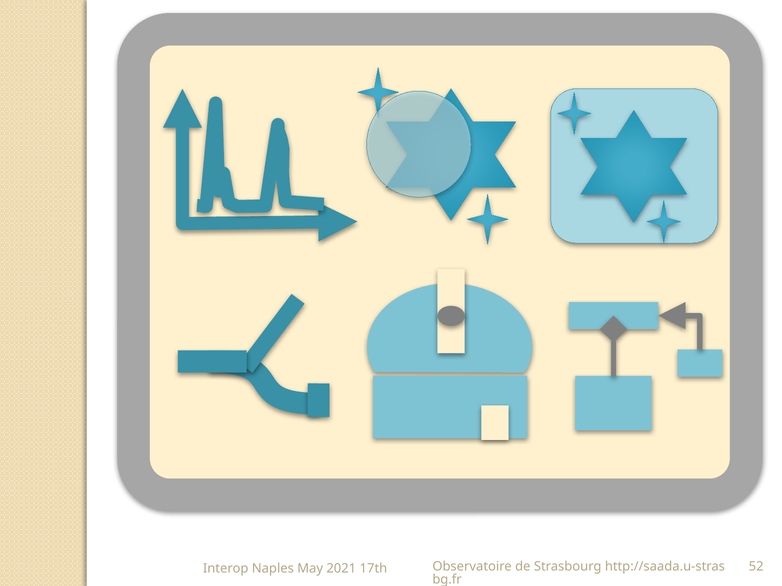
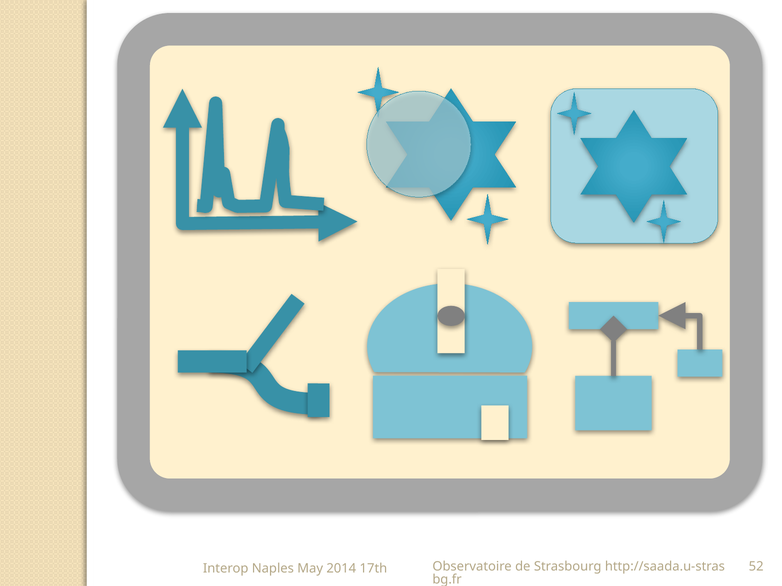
2021: 2021 -> 2014
